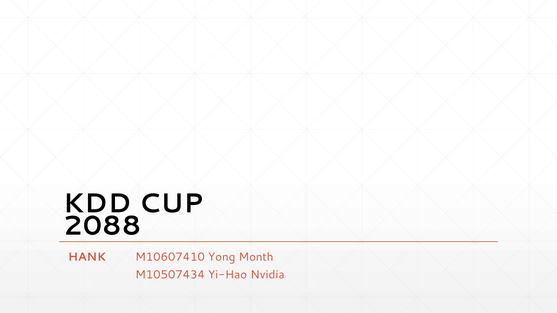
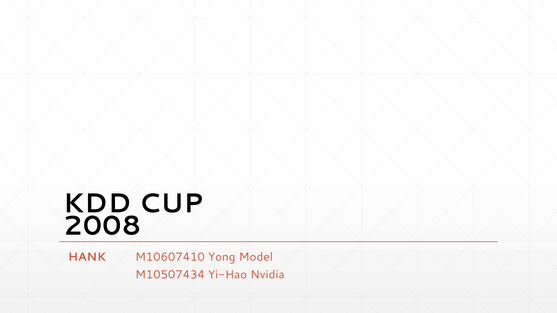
2088: 2088 -> 2008
Month: Month -> Model
